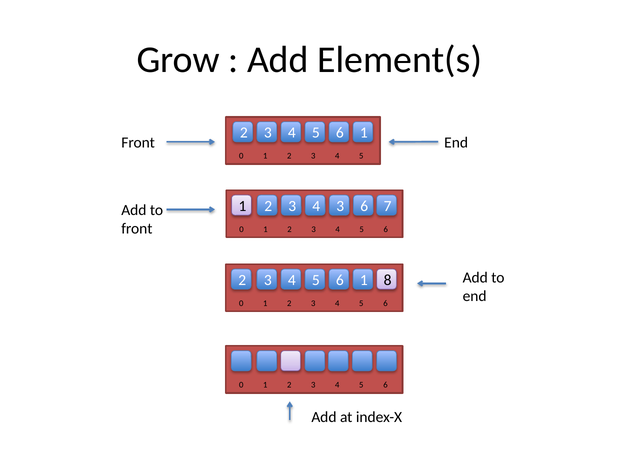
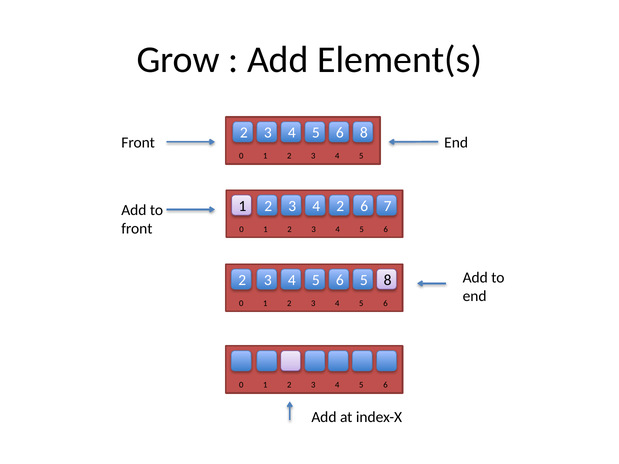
1 at (364, 133): 1 -> 8
4 3: 3 -> 2
1 at (364, 280): 1 -> 5
